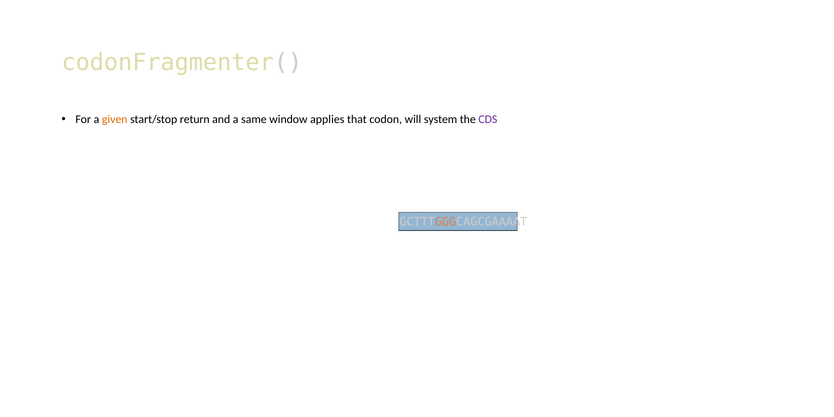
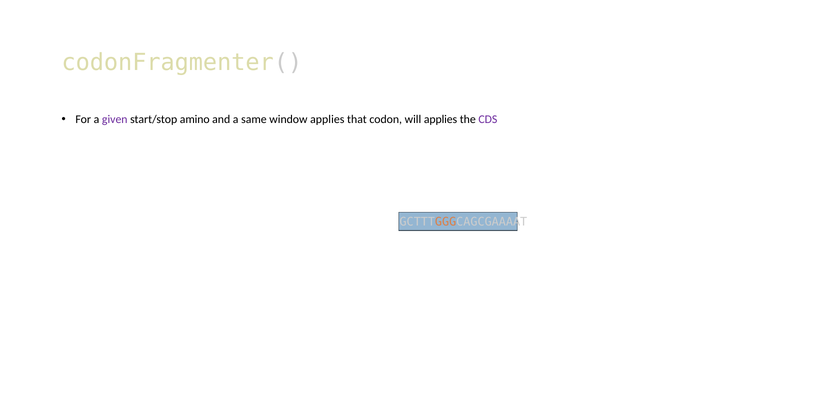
given colour: orange -> purple
return: return -> amino
will system: system -> applies
